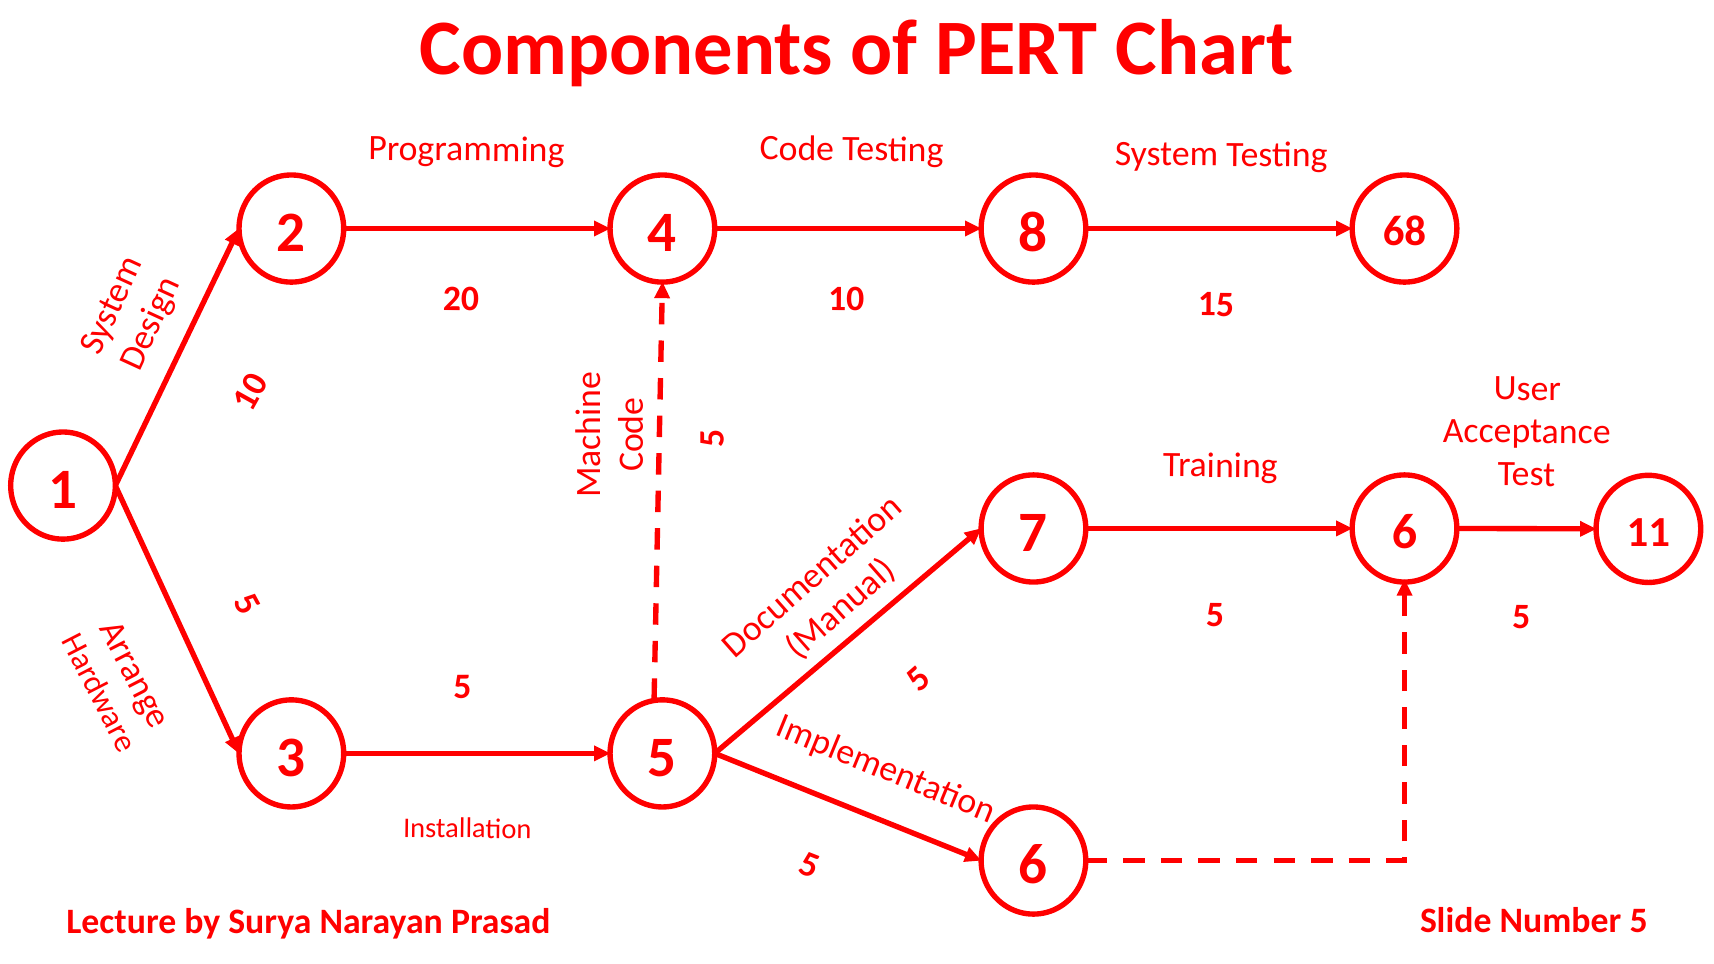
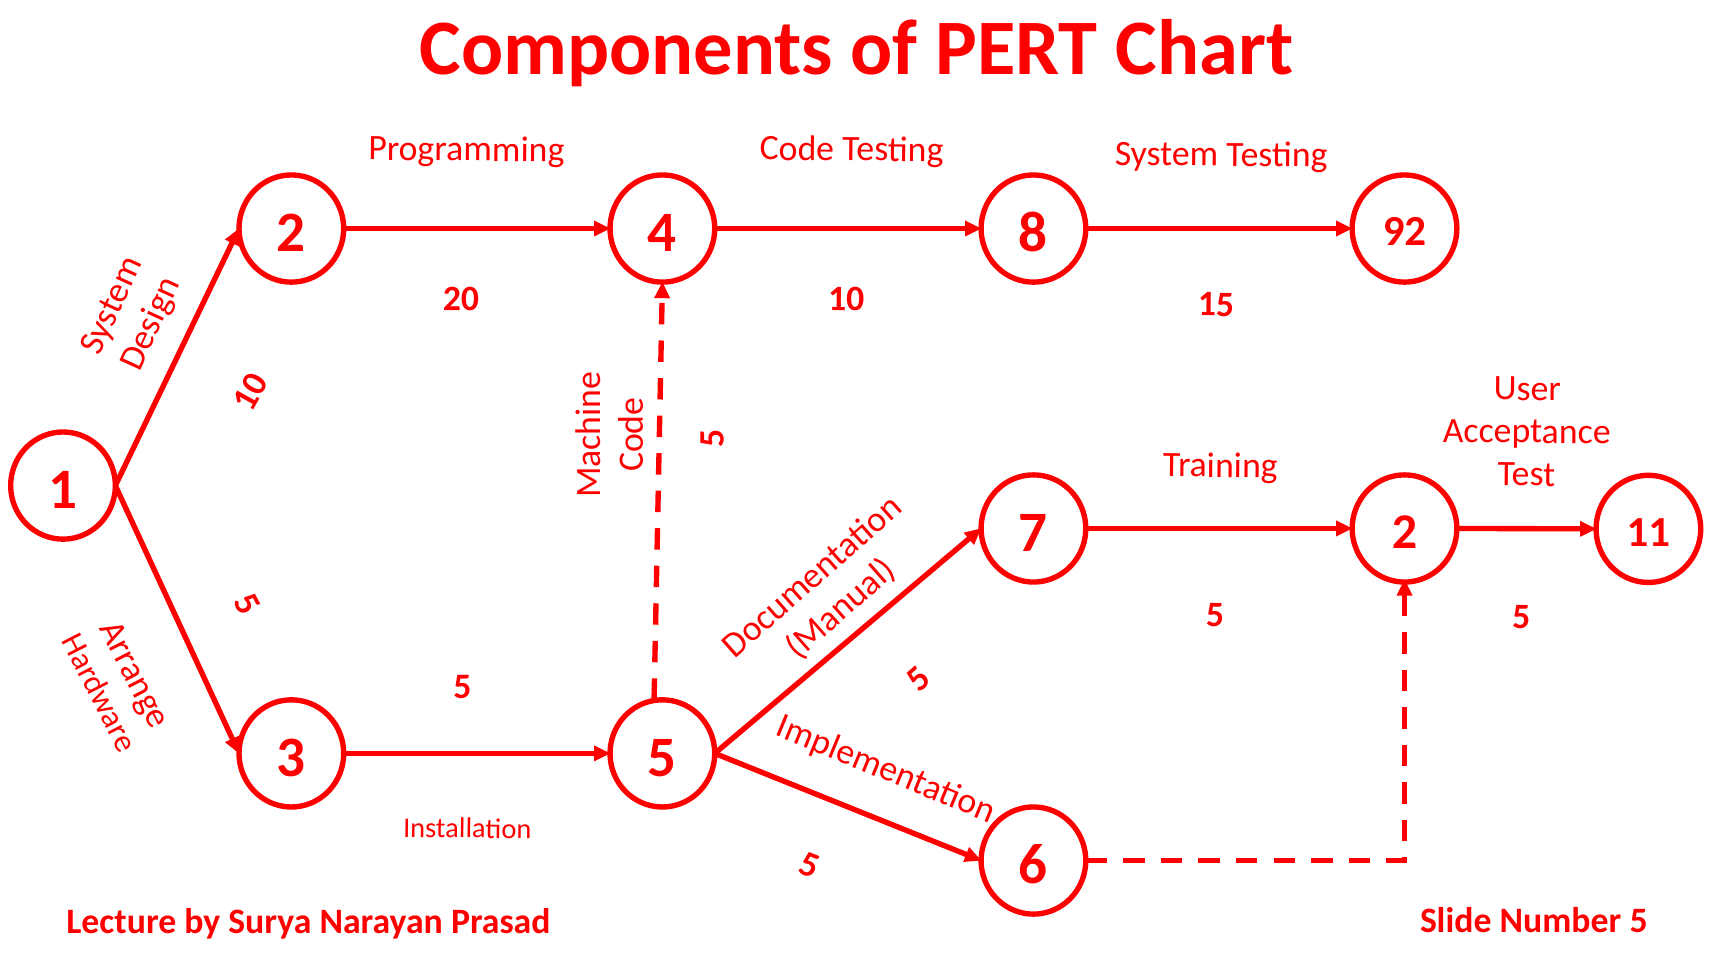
68: 68 -> 92
7 6: 6 -> 2
